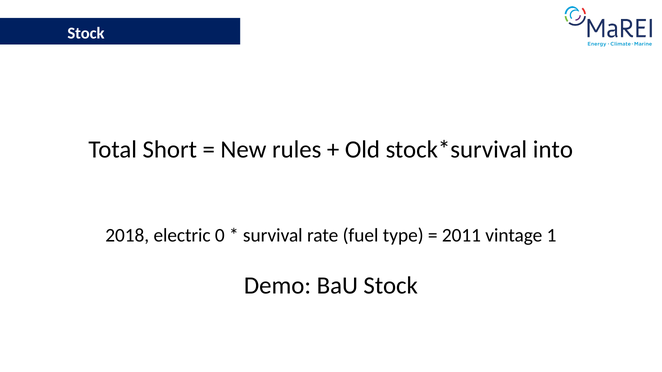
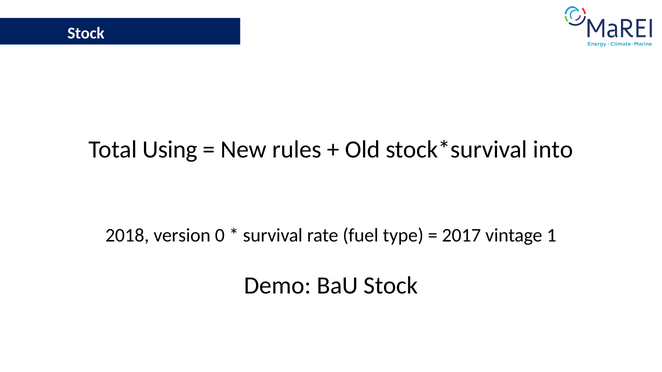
Short: Short -> Using
electric: electric -> version
2011: 2011 -> 2017
